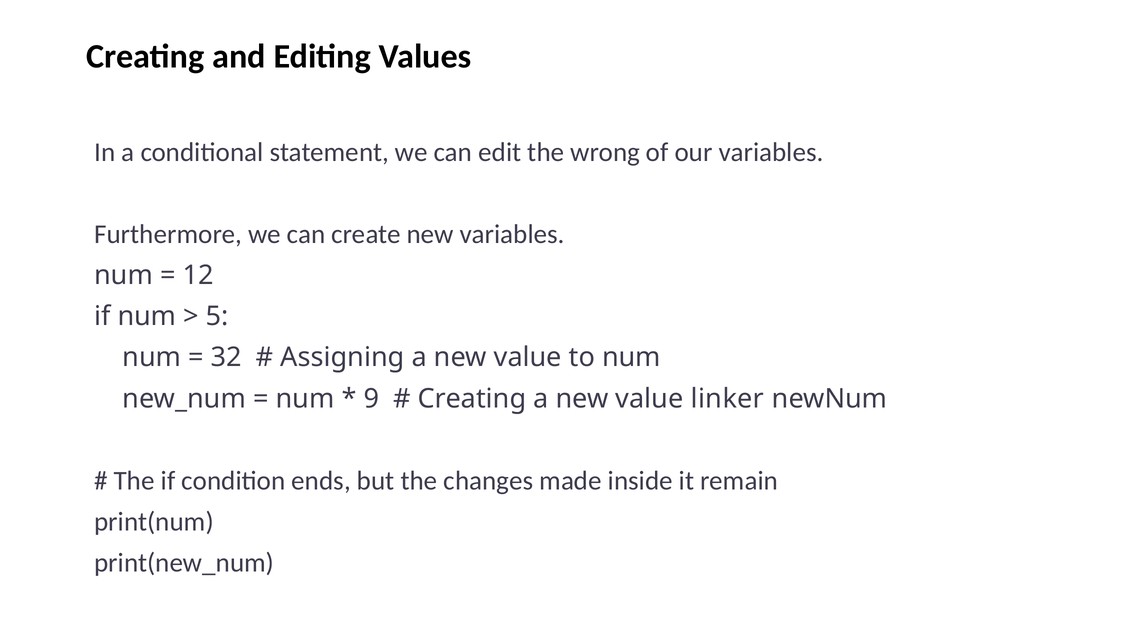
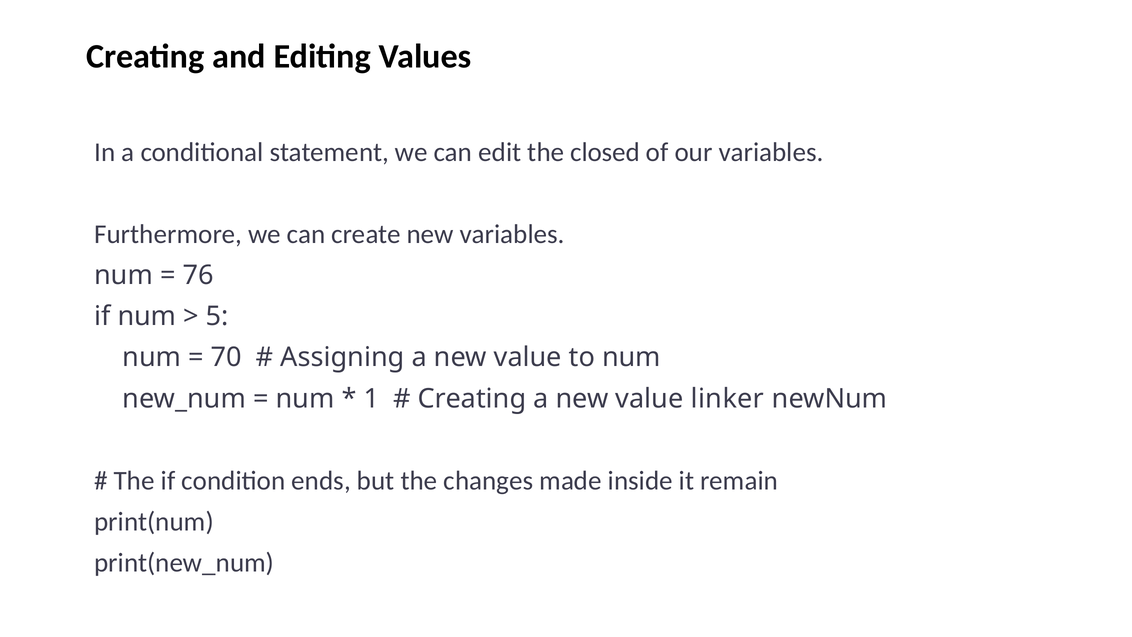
wrong: wrong -> closed
12: 12 -> 76
32: 32 -> 70
9: 9 -> 1
